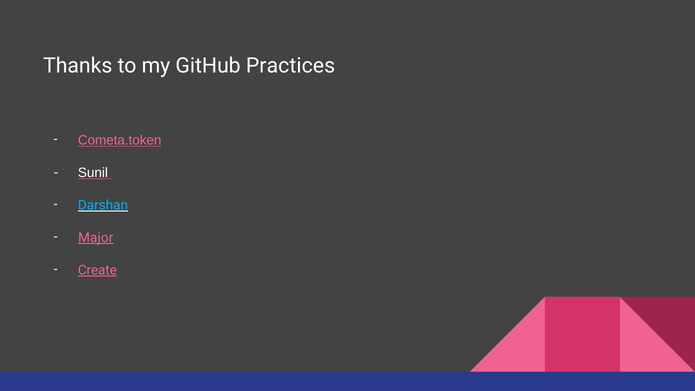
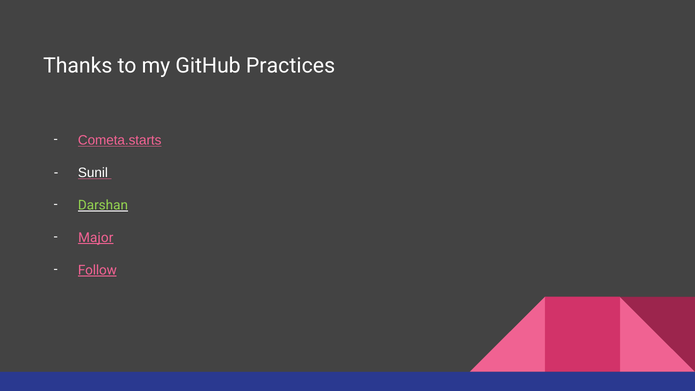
Cometa.token: Cometa.token -> Cometa.starts
Darshan colour: light blue -> light green
Create: Create -> Follow
